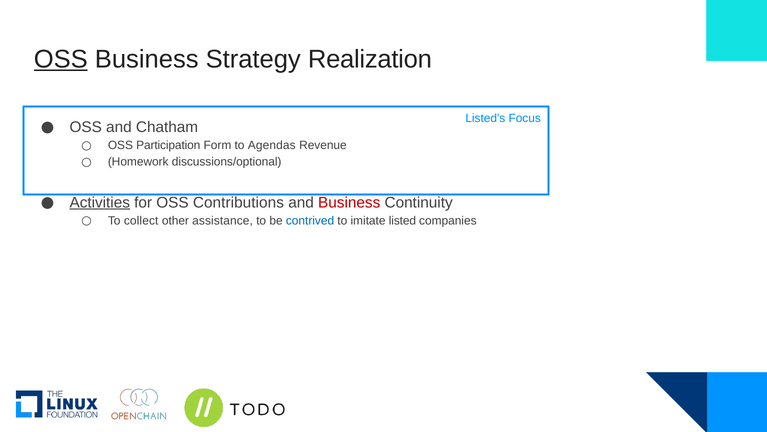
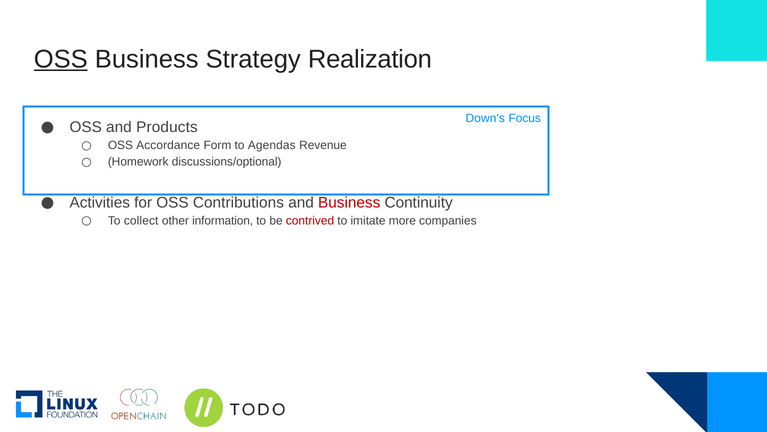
Listed's: Listed's -> Down's
Chatham: Chatham -> Products
Participation: Participation -> Accordance
Activities underline: present -> none
assistance: assistance -> information
contrived colour: blue -> red
listed: listed -> more
